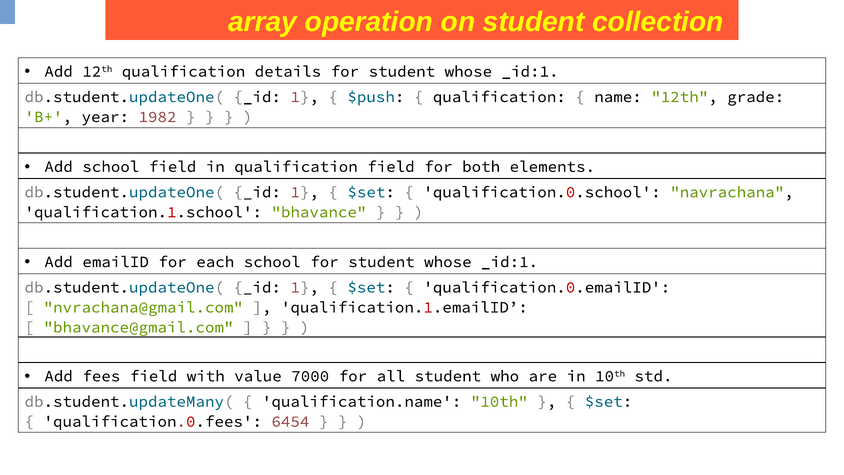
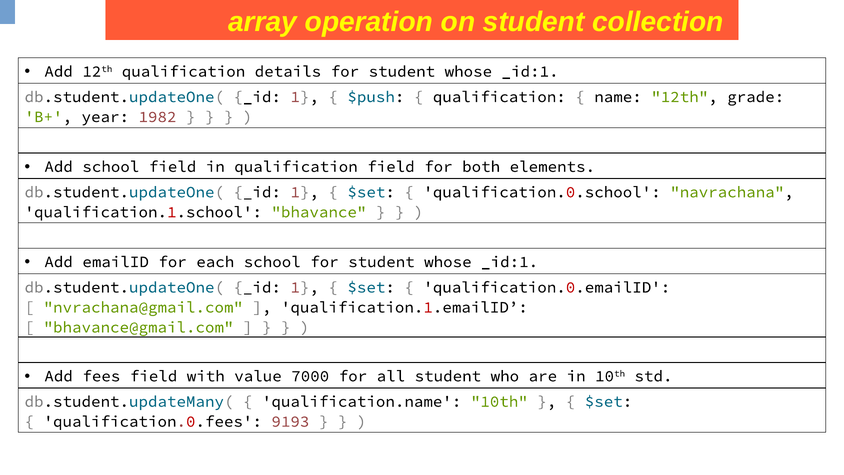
6454: 6454 -> 9193
